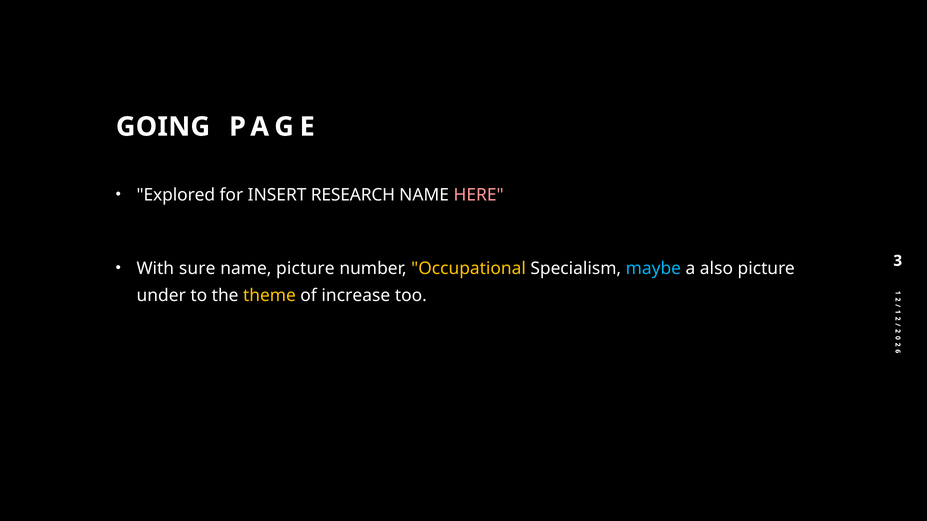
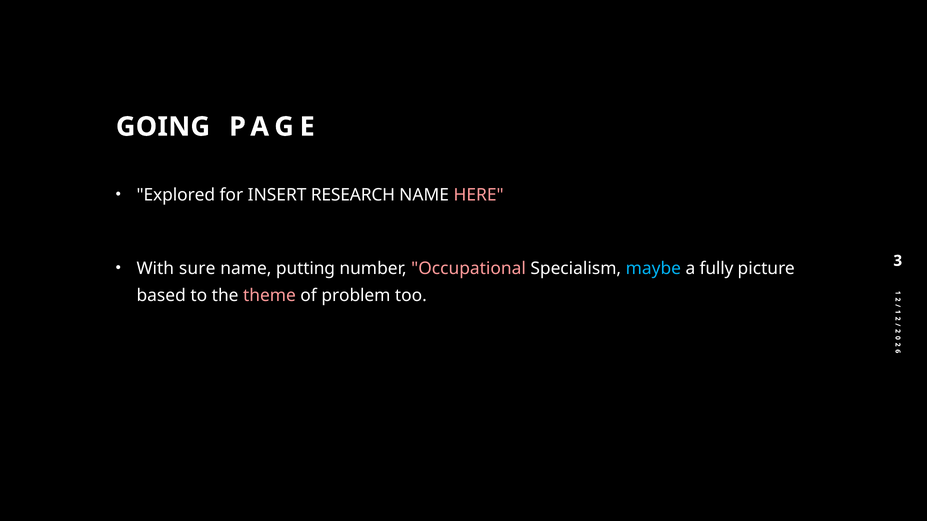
name picture: picture -> putting
Occupational colour: yellow -> pink
also: also -> fully
under: under -> based
theme colour: yellow -> pink
increase: increase -> problem
